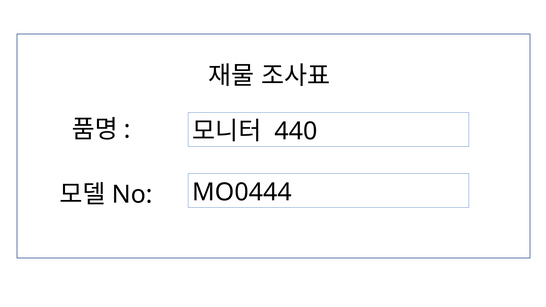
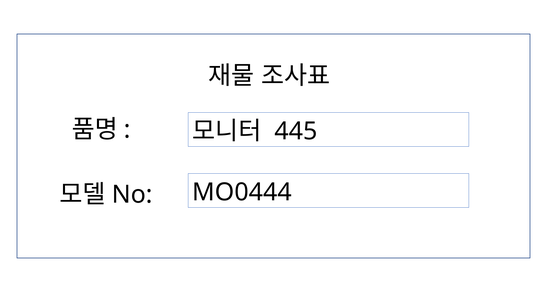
440: 440 -> 445
